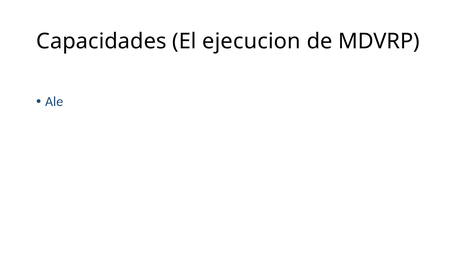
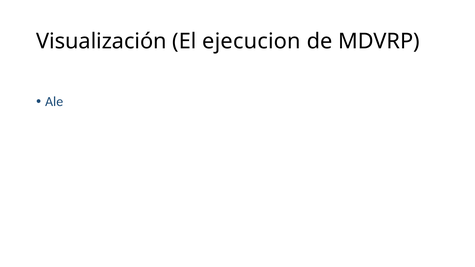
Capacidades: Capacidades -> Visualización
